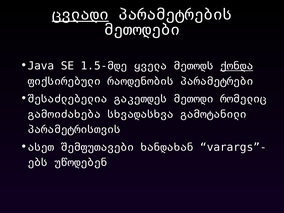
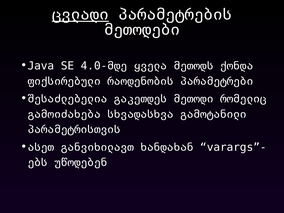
1.5-მდე: 1.5-მდე -> 4.0-მდე
ქონდა underline: present -> none
შემფუთავები: შემფუთავები -> განვიხილავთ
